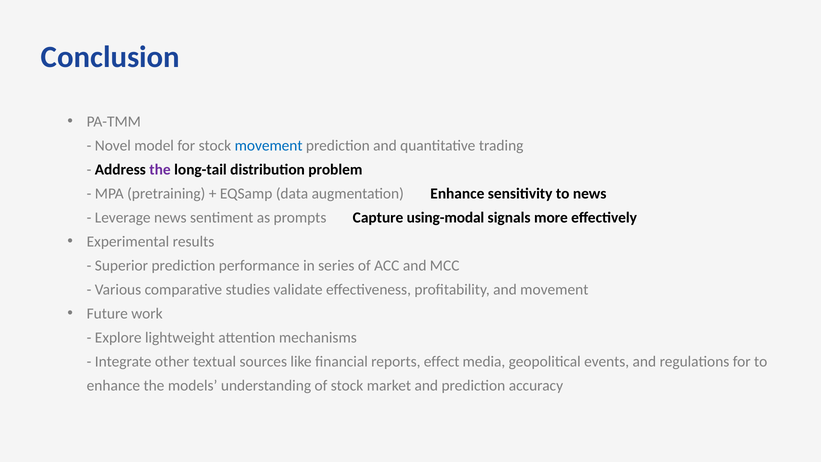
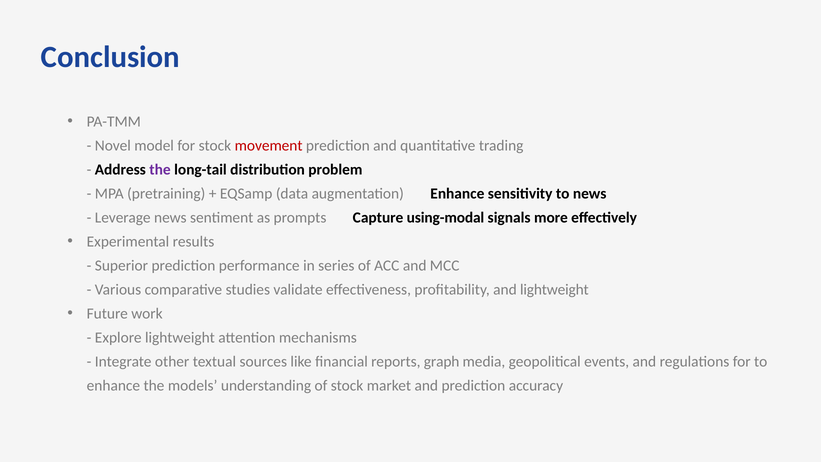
movement at (269, 145) colour: blue -> red
and movement: movement -> lightweight
effect: effect -> graph
